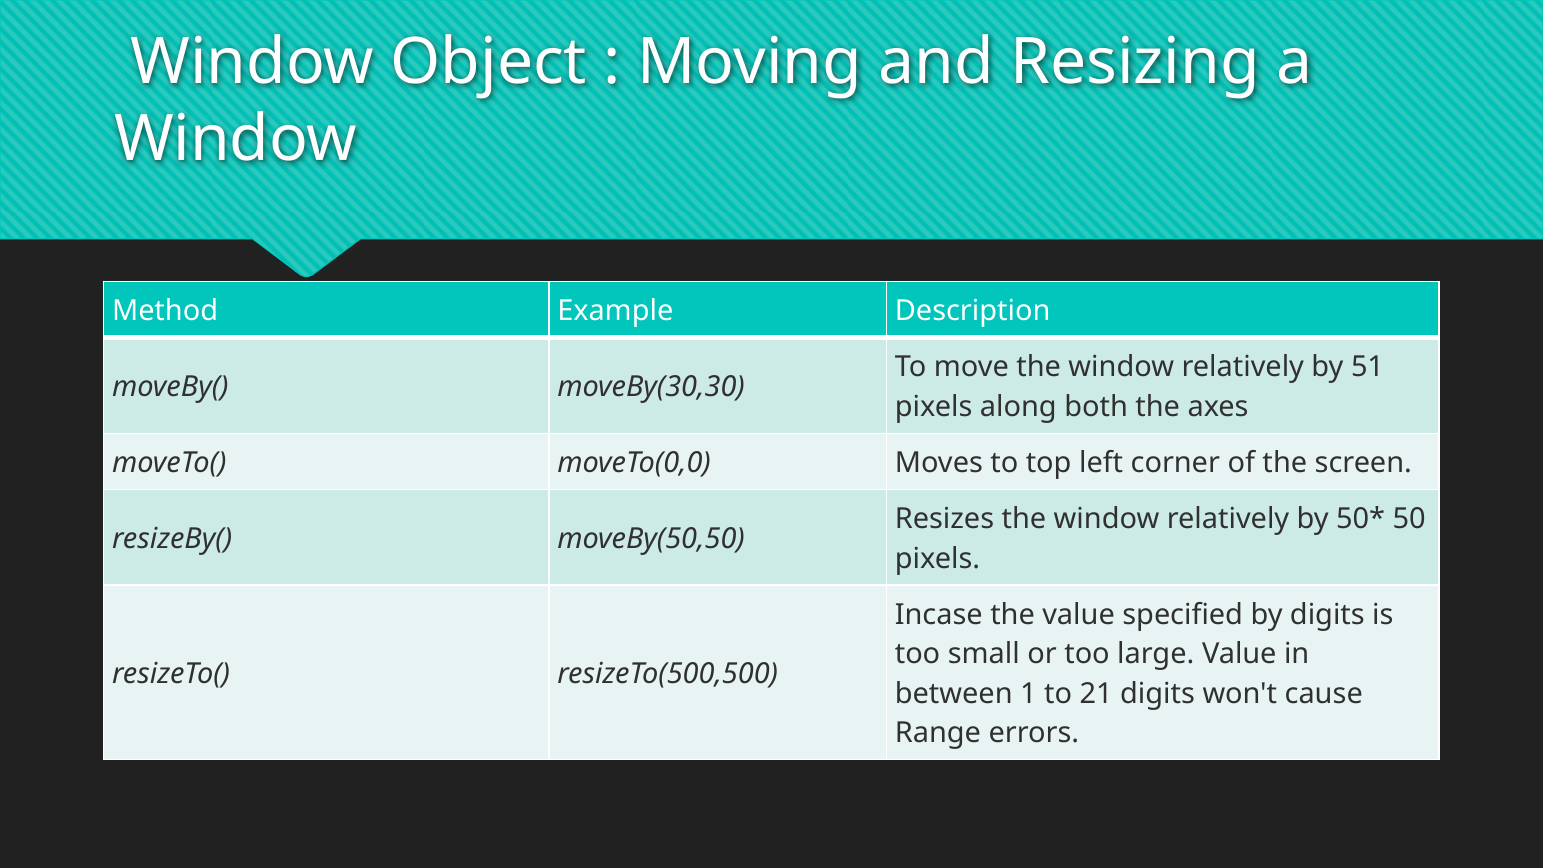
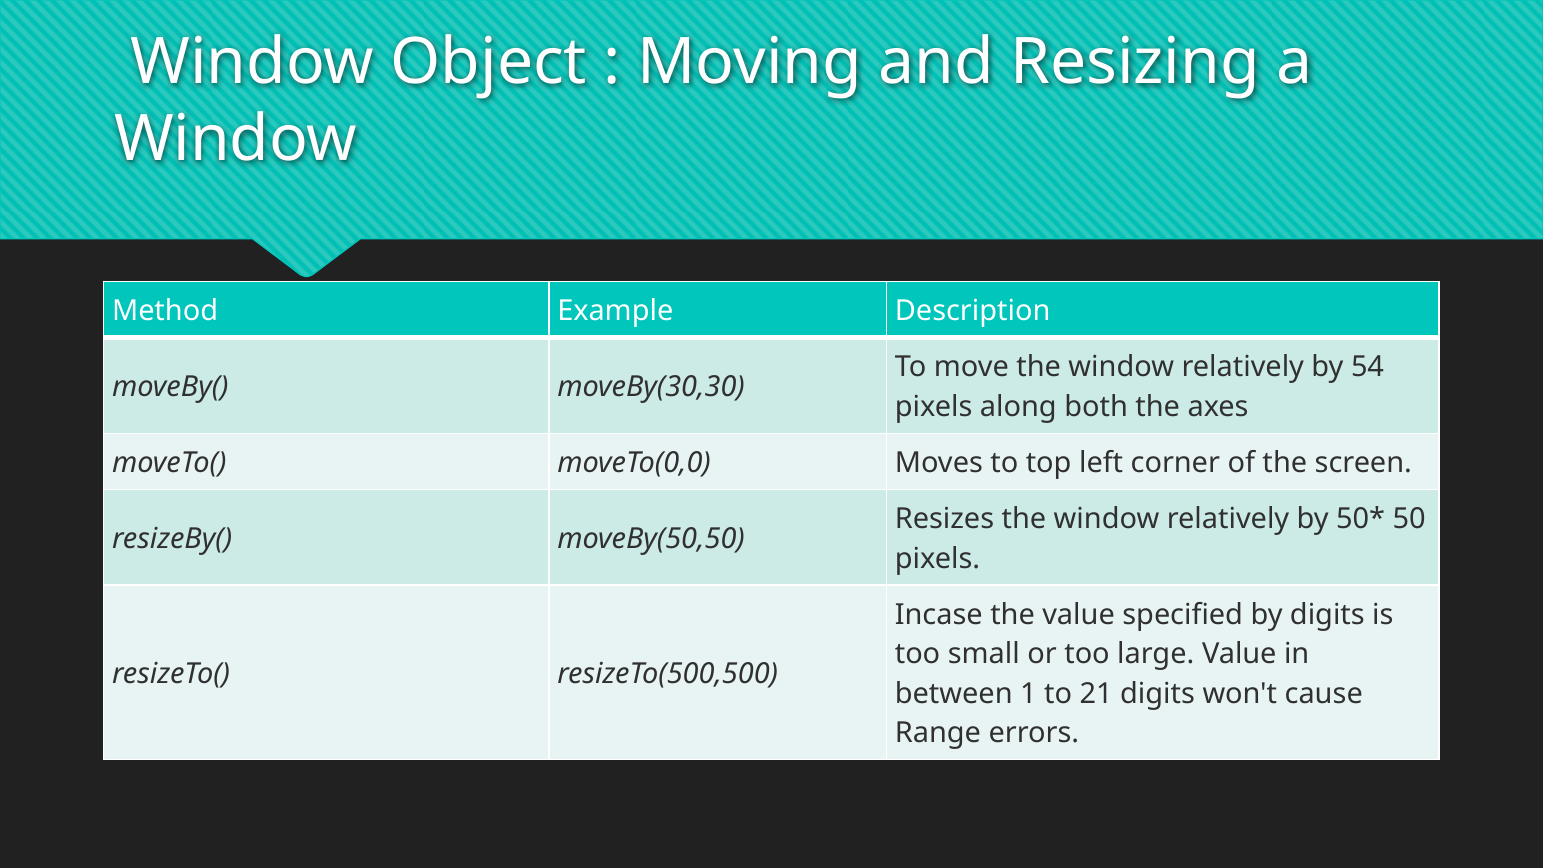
51: 51 -> 54
